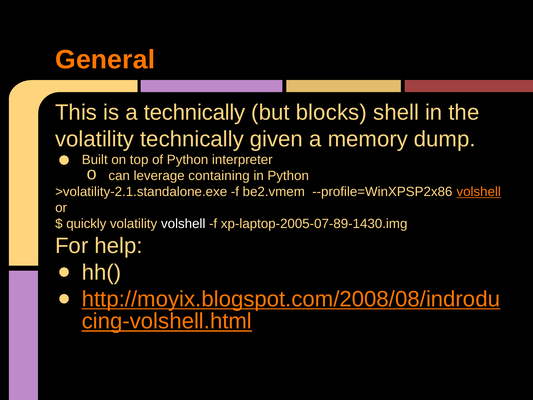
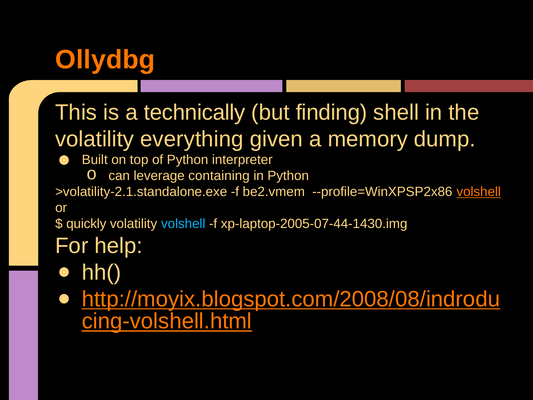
General: General -> Ollydbg
blocks: blocks -> finding
volatility technically: technically -> everything
volshell at (183, 224) colour: white -> light blue
xp-laptop-2005-07-89-1430.img: xp-laptop-2005-07-89-1430.img -> xp-laptop-2005-07-44-1430.img
